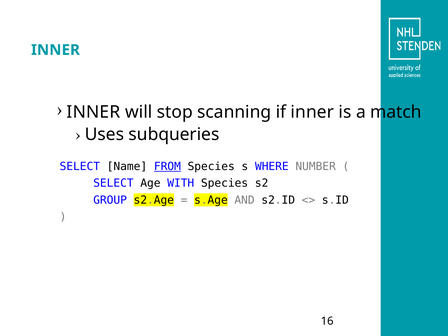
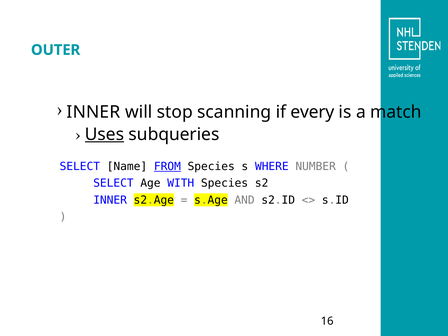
INNER at (55, 50): INNER -> OUTER
if inner: inner -> every
Uses underline: none -> present
GROUP at (110, 200): GROUP -> INNER
